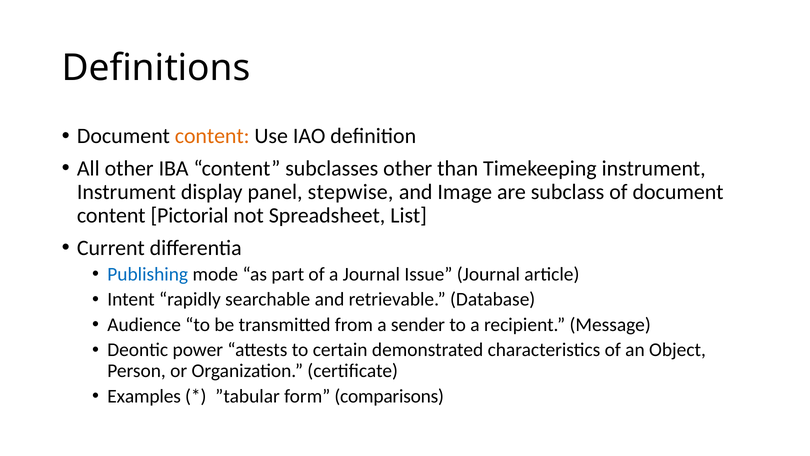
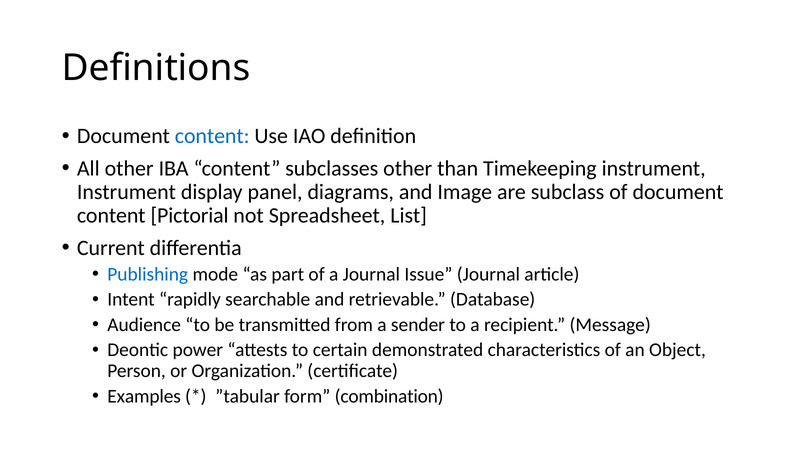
content at (212, 136) colour: orange -> blue
stepwise: stepwise -> diagrams
comparisons: comparisons -> combination
